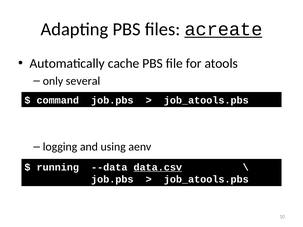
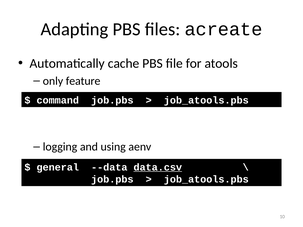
acreate underline: present -> none
several: several -> feature
running: running -> general
